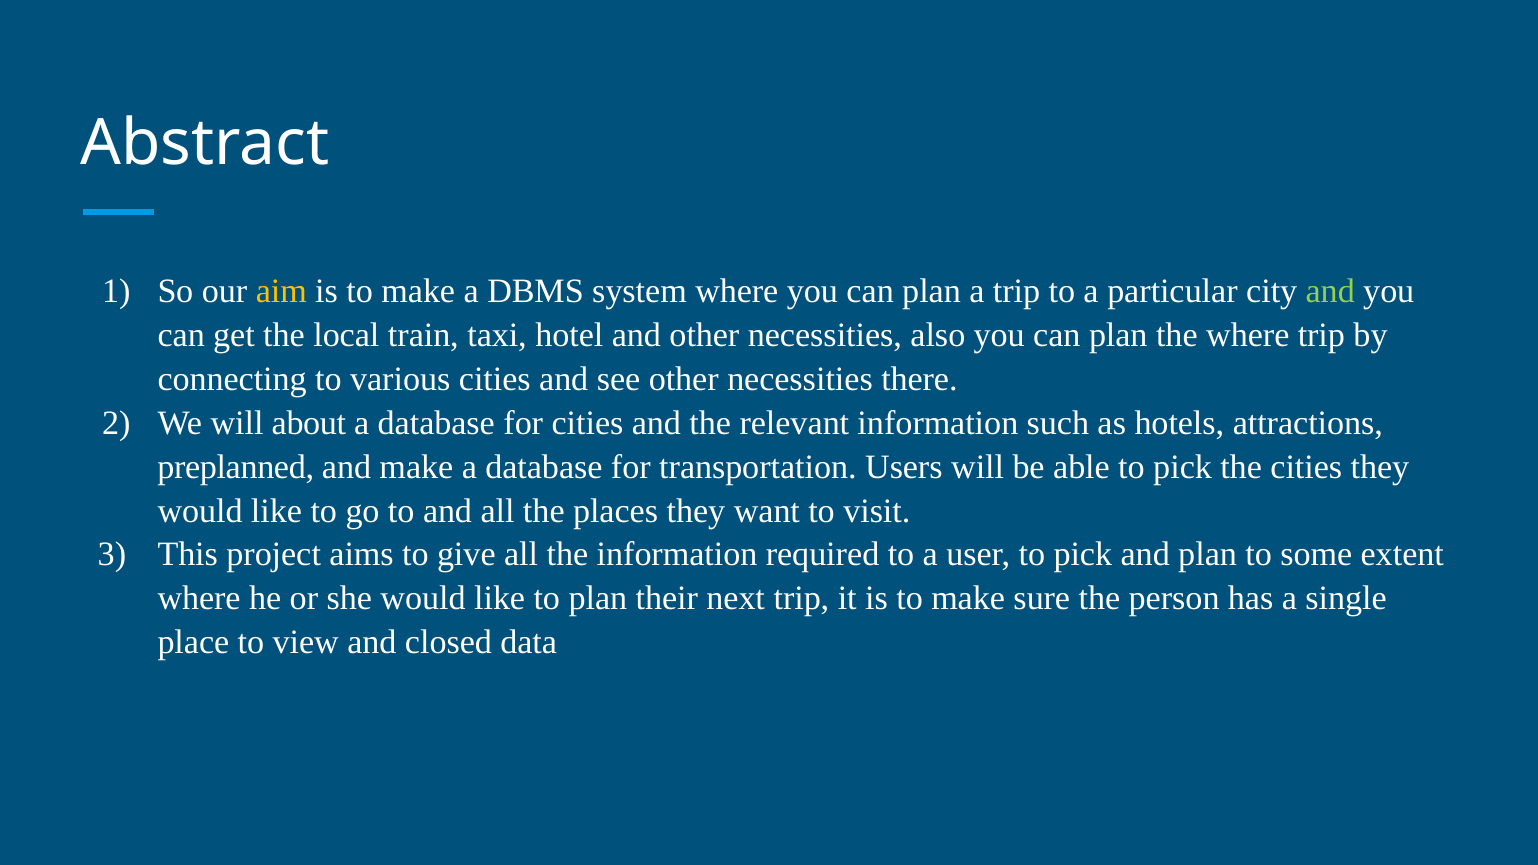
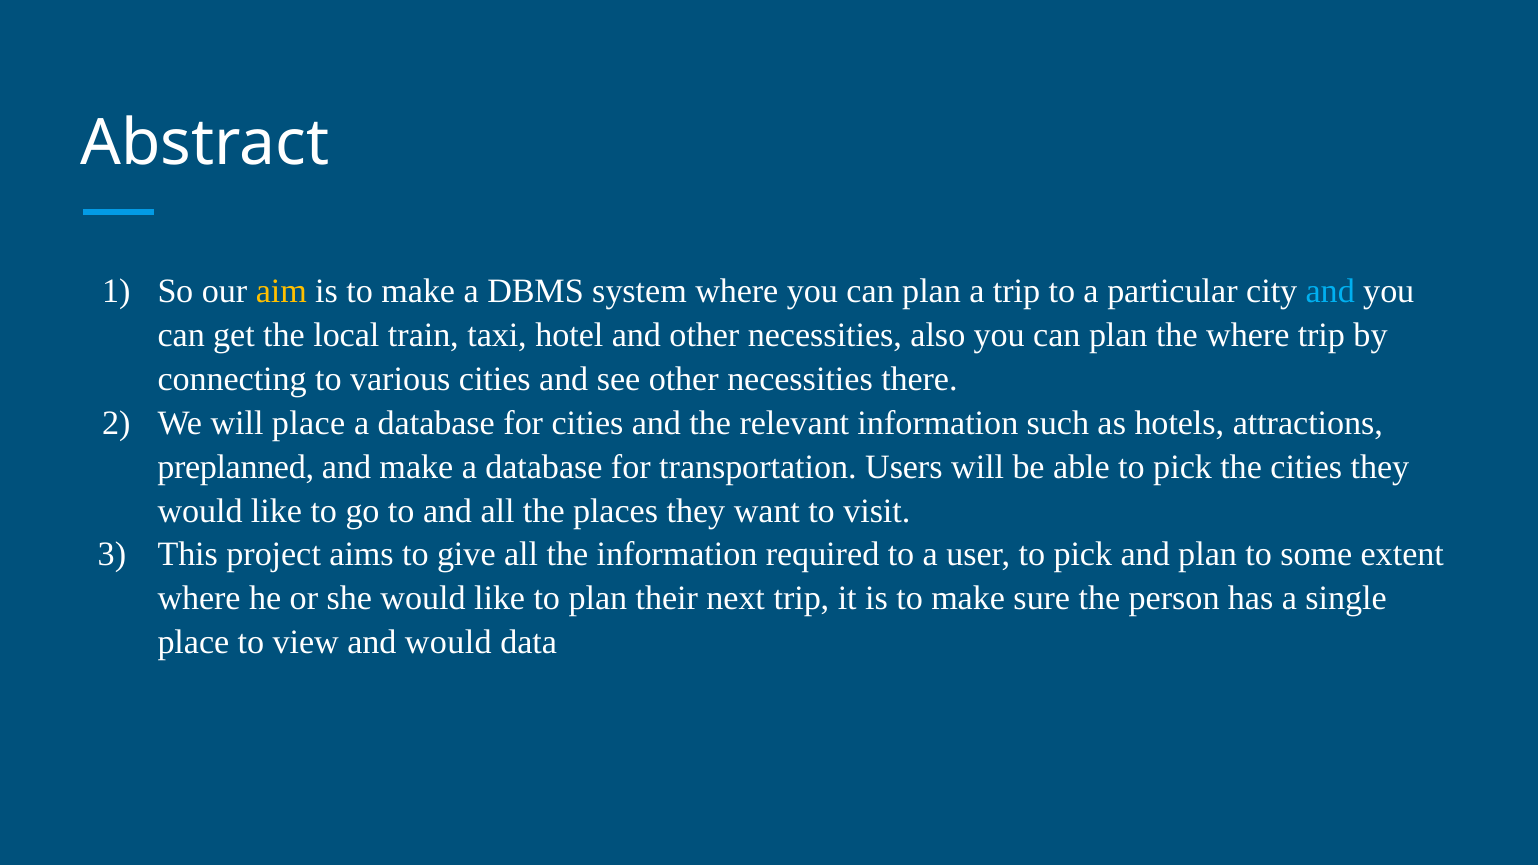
and at (1330, 292) colour: light green -> light blue
will about: about -> place
and closed: closed -> would
